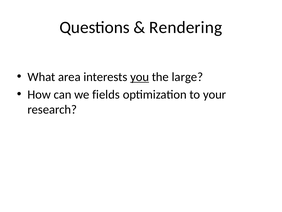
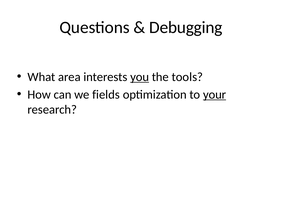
Rendering: Rendering -> Debugging
large: large -> tools
your underline: none -> present
